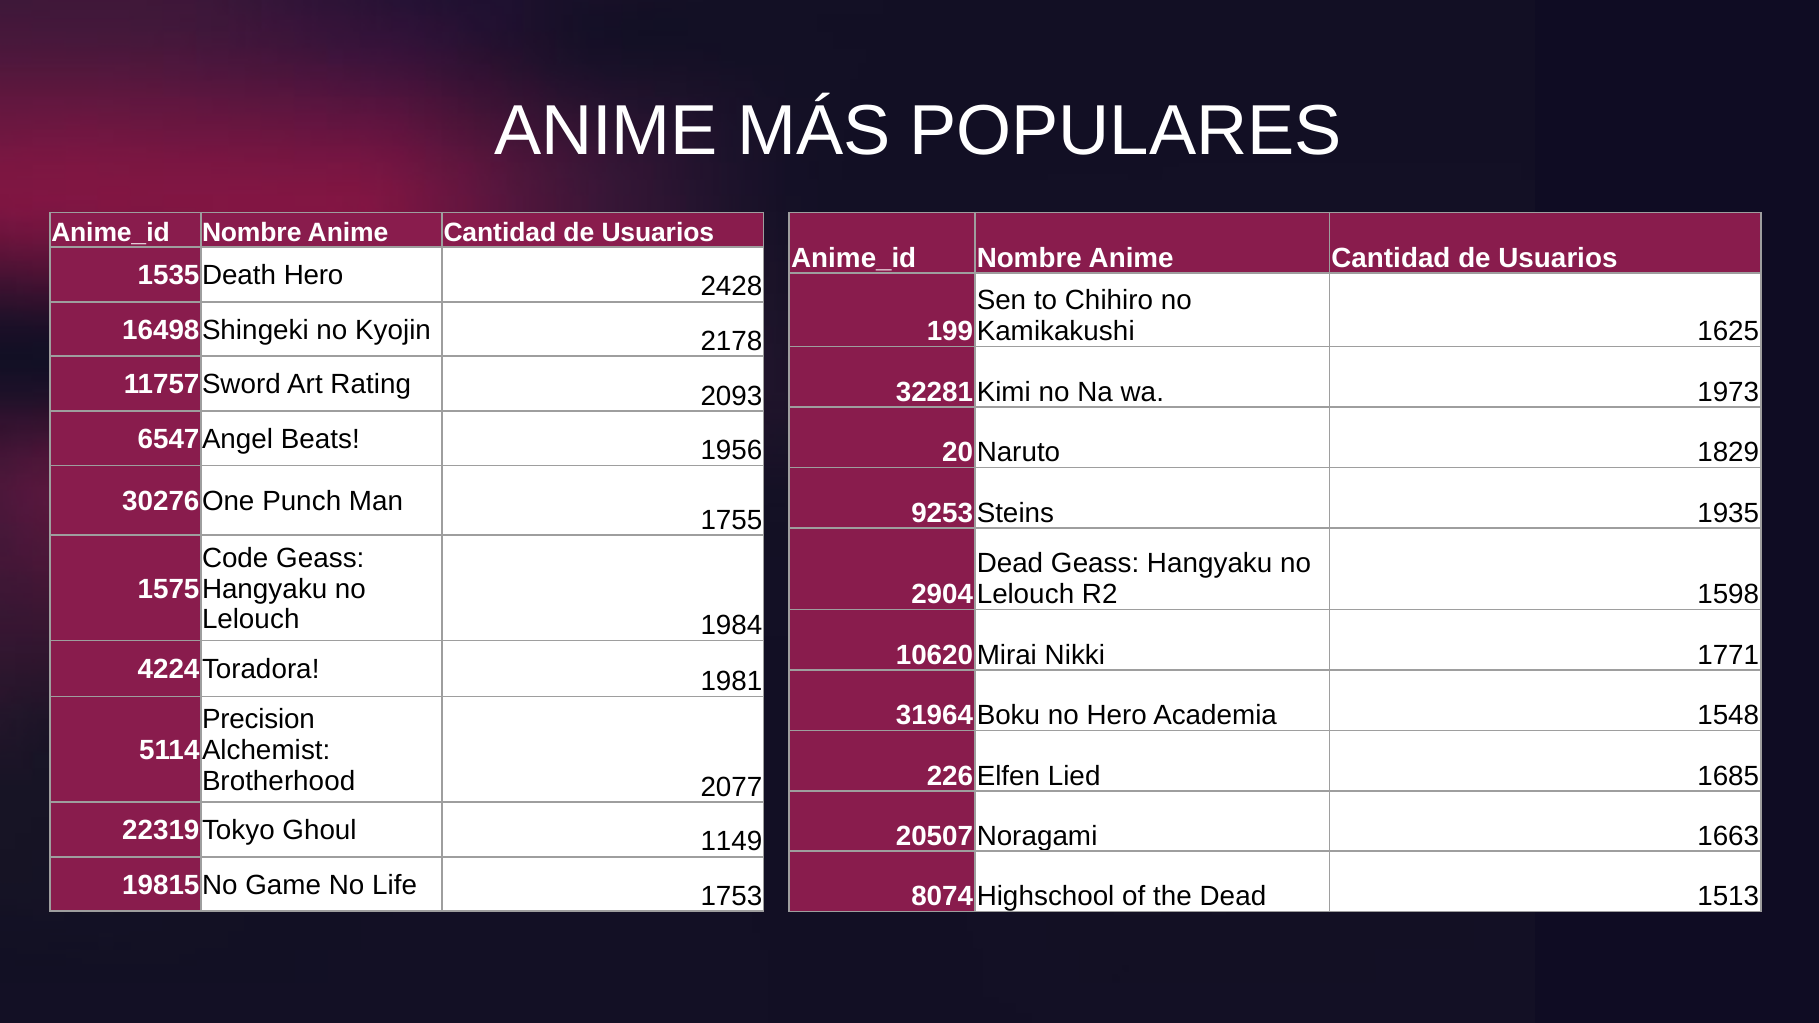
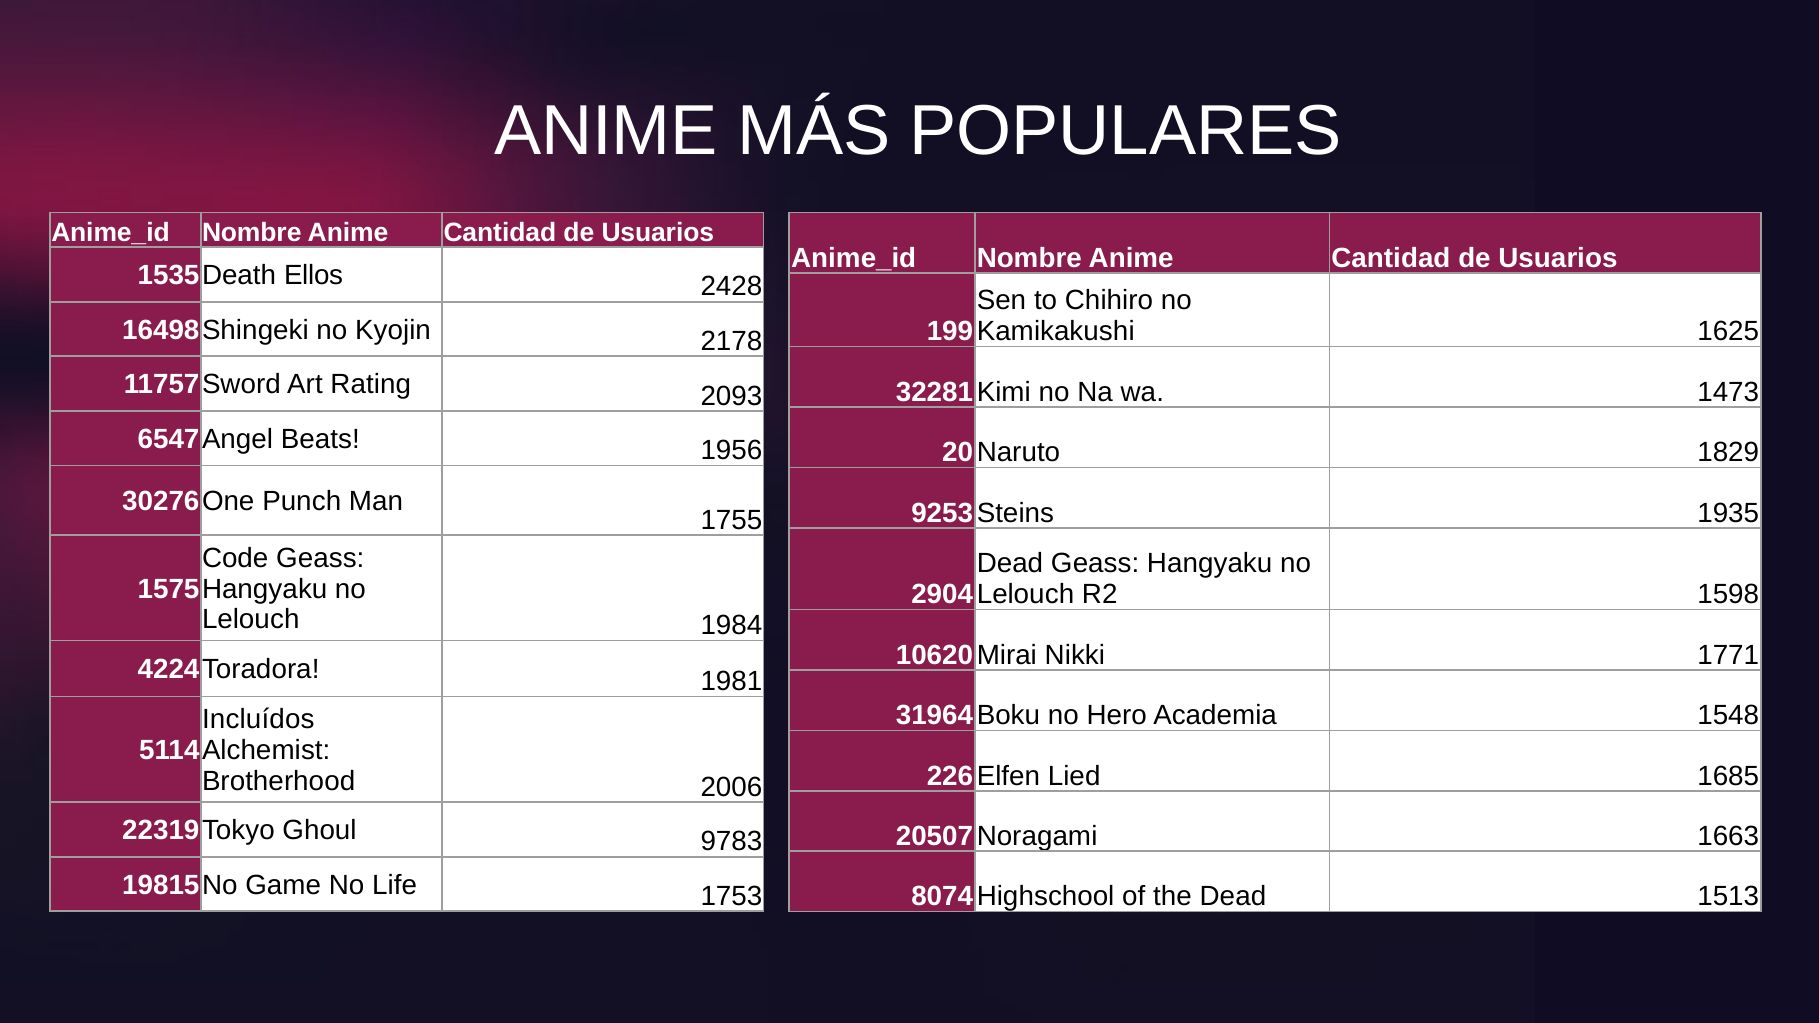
Hero at (314, 276): Hero -> Ellos
1973: 1973 -> 1473
Precision: Precision -> Incluídos
2077: 2077 -> 2006
1149: 1149 -> 9783
